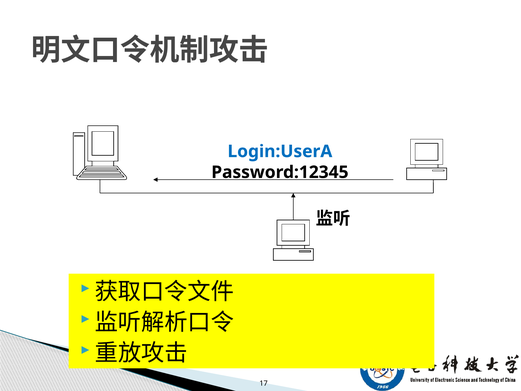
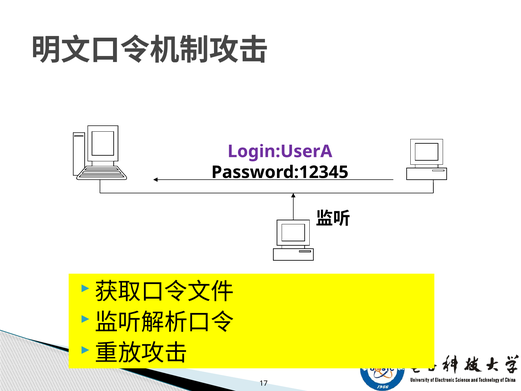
Login:UserA colour: blue -> purple
